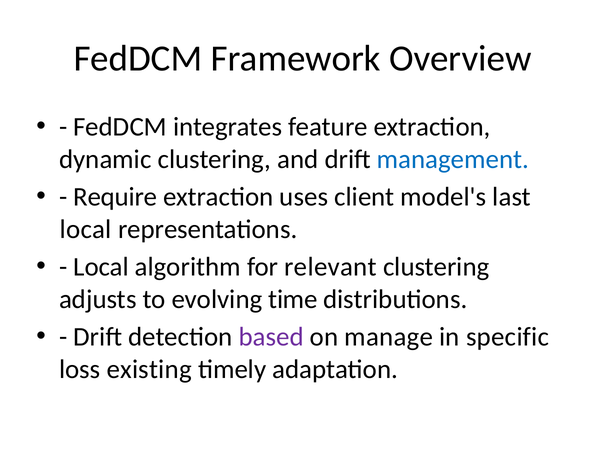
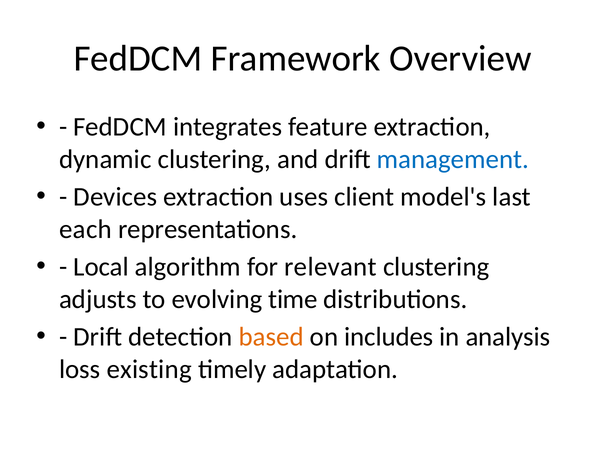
Require: Require -> Devices
local at (86, 230): local -> each
based colour: purple -> orange
manage: manage -> includes
specific: specific -> analysis
